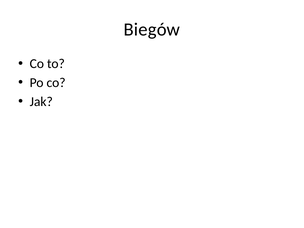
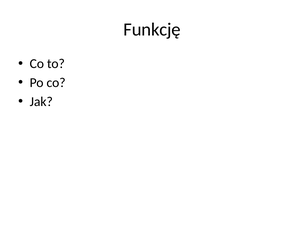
Biegów: Biegów -> Funkcję
